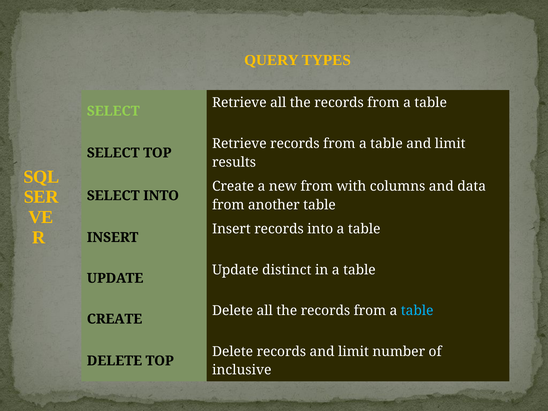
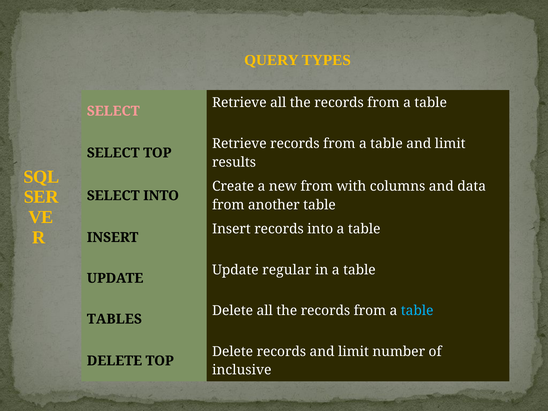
SELECT at (113, 111) colour: light green -> pink
distinct: distinct -> regular
CREATE at (115, 319): CREATE -> TABLES
